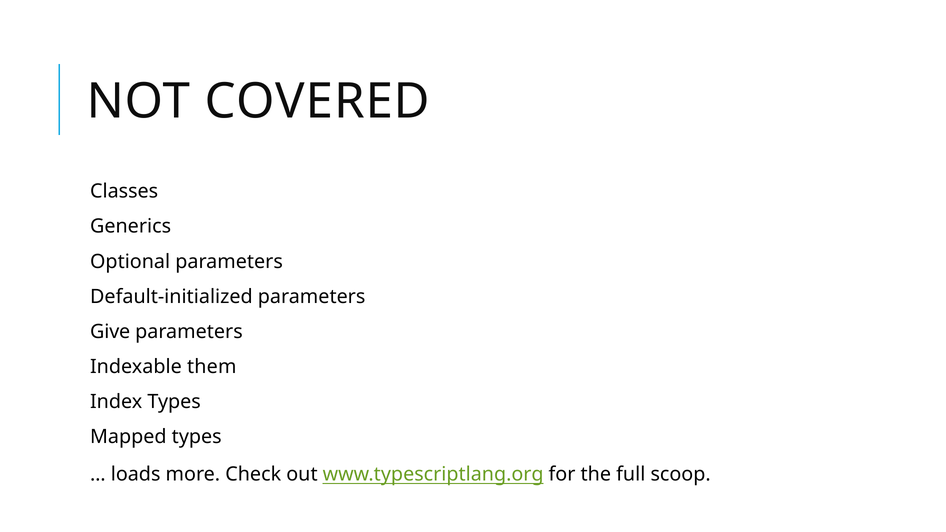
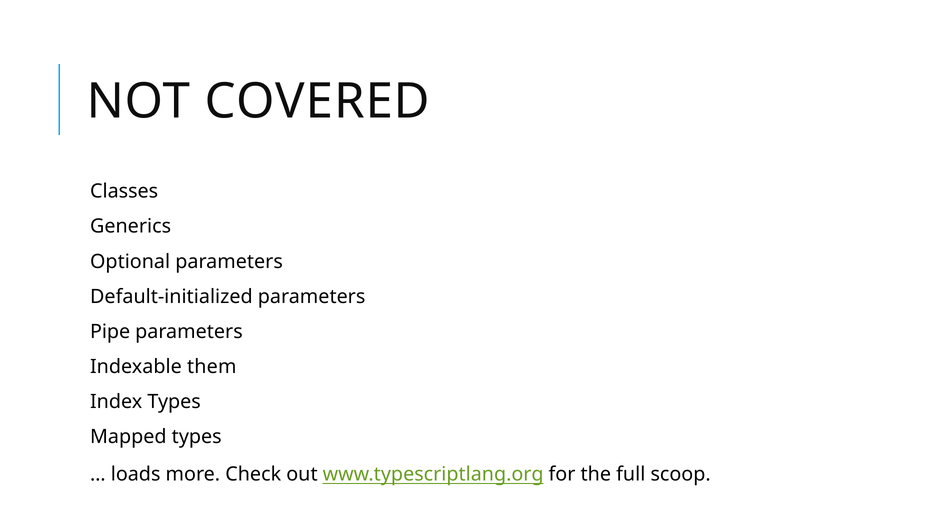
Give: Give -> Pipe
